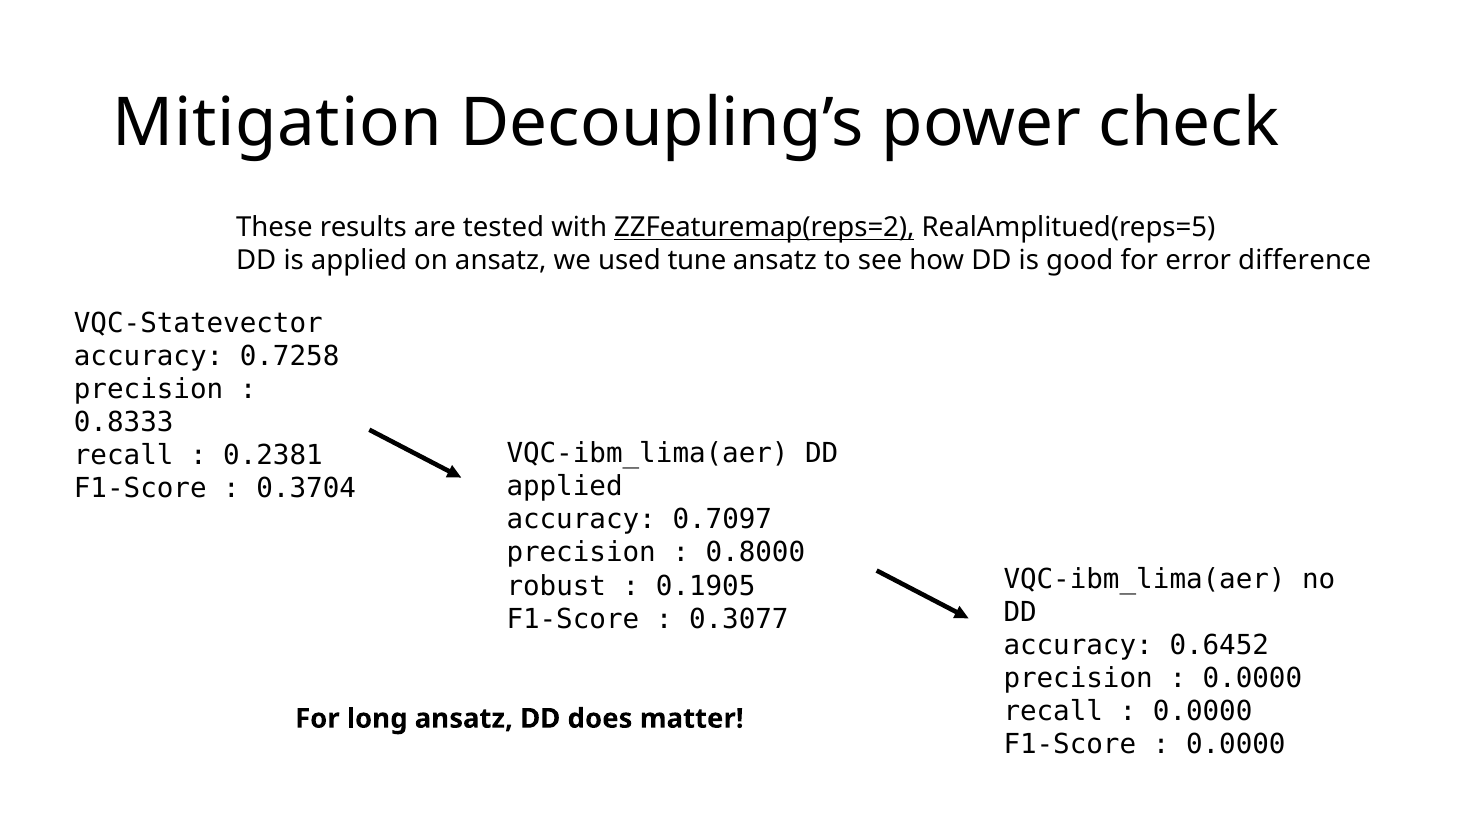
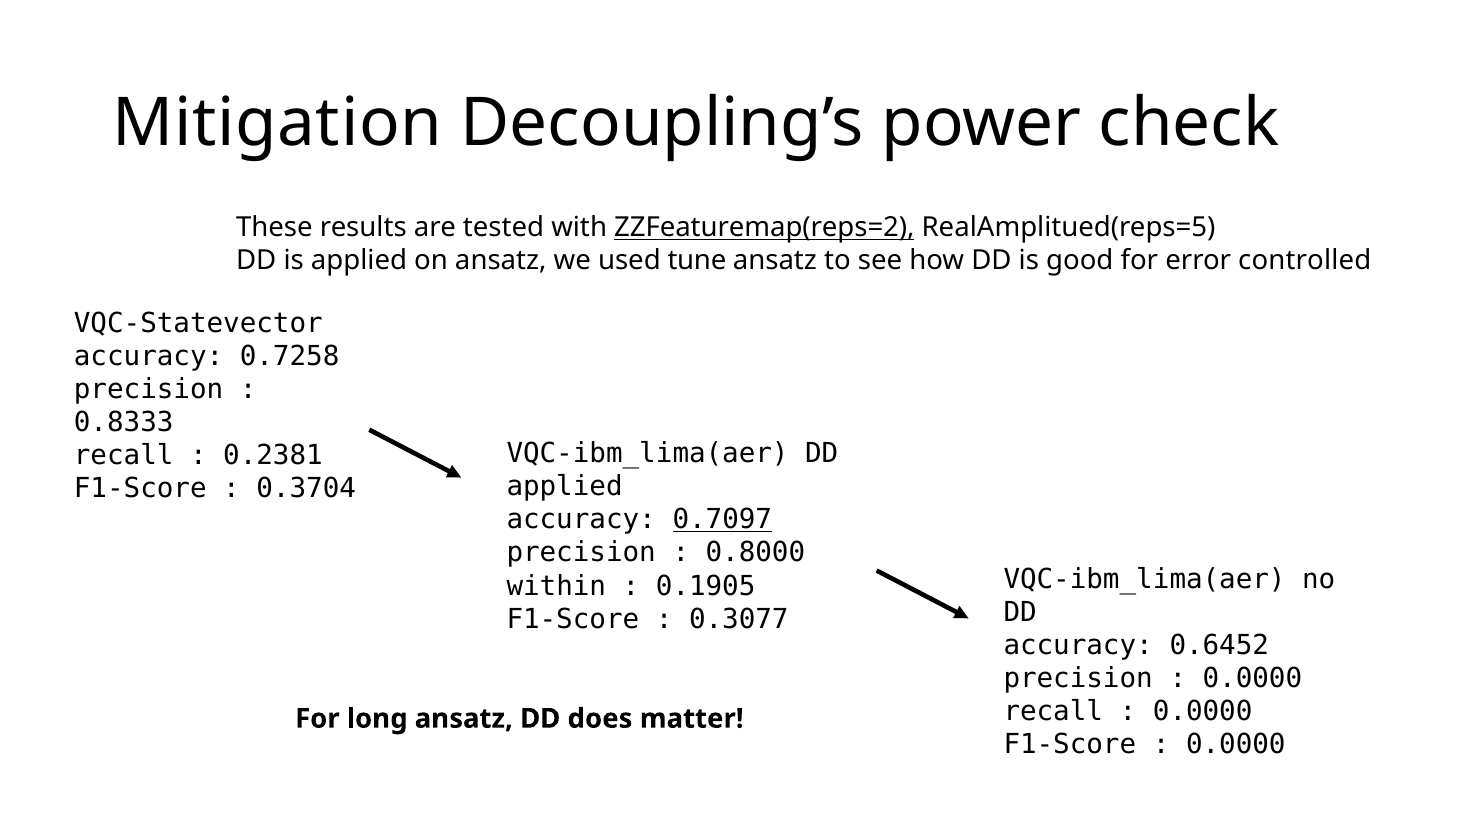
difference: difference -> controlled
0.7097 underline: none -> present
robust: robust -> within
